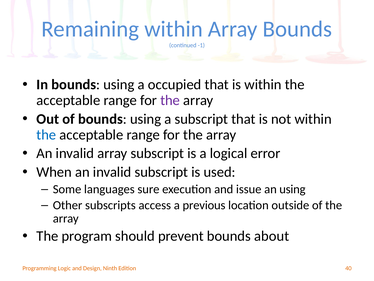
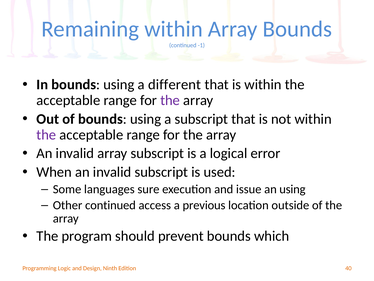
occupied: occupied -> different
the at (46, 134) colour: blue -> purple
Other subscripts: subscripts -> continued
about: about -> which
